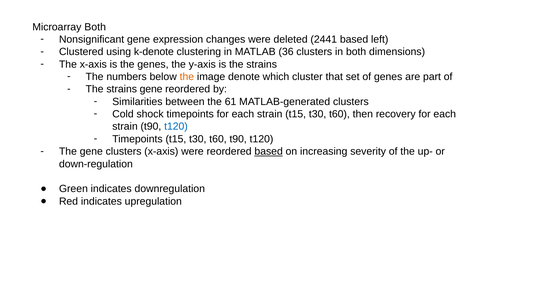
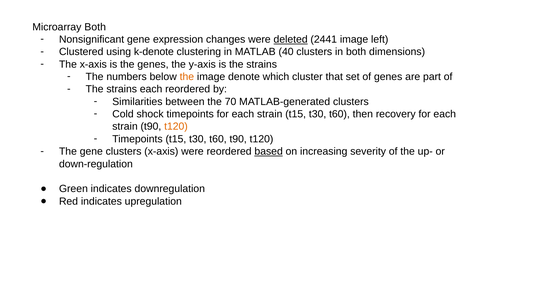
deleted underline: none -> present
2441 based: based -> image
36: 36 -> 40
strains gene: gene -> each
61: 61 -> 70
t120 at (176, 126) colour: blue -> orange
